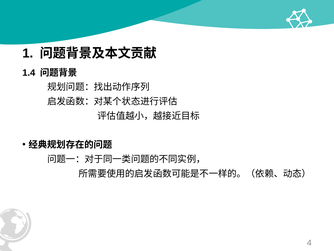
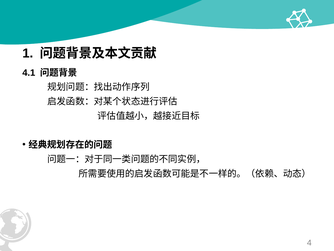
1.4: 1.4 -> 4.1
